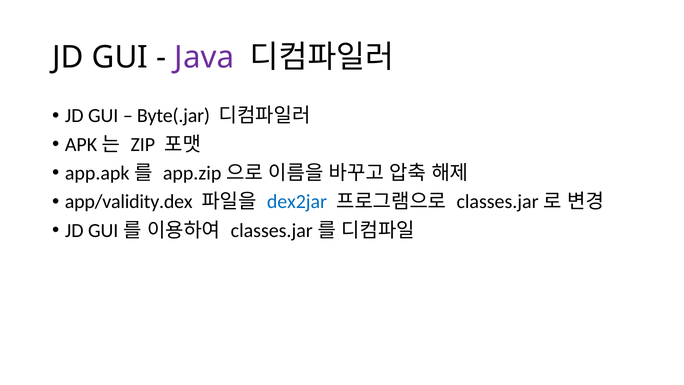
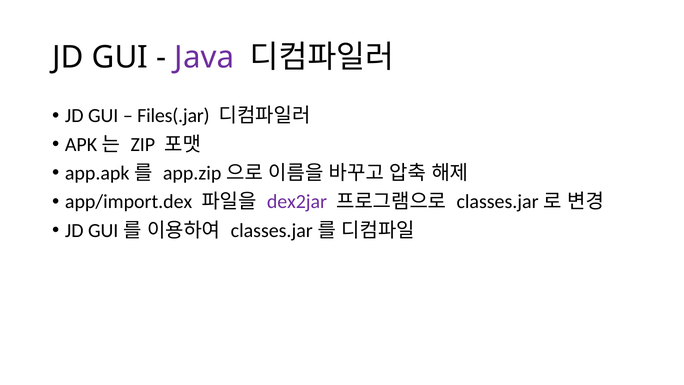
Byte(.jar: Byte(.jar -> Files(.jar
app/validity.dex: app/validity.dex -> app/import.dex
dex2jar colour: blue -> purple
